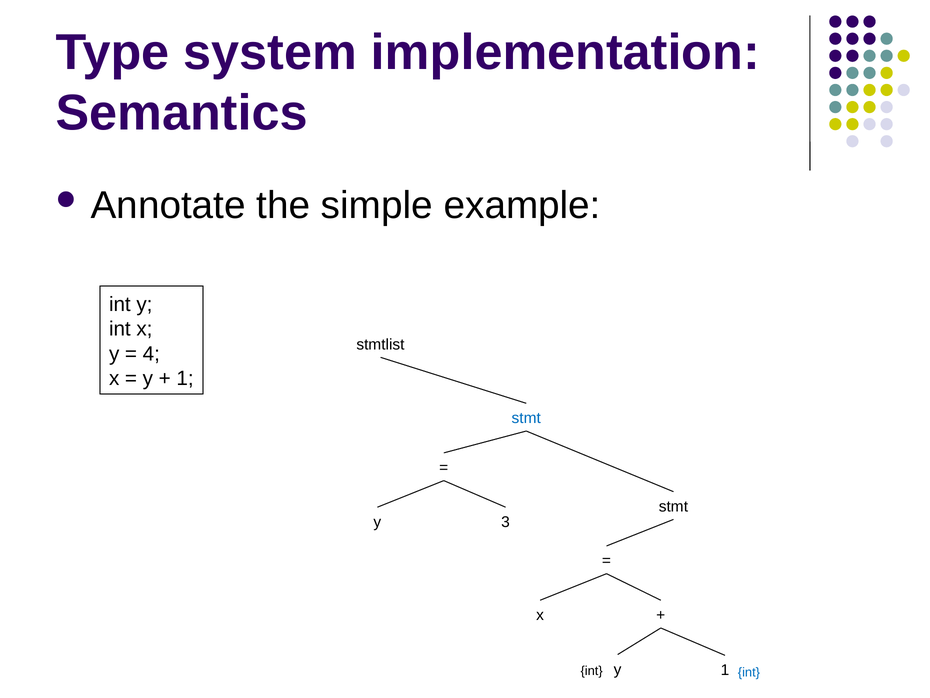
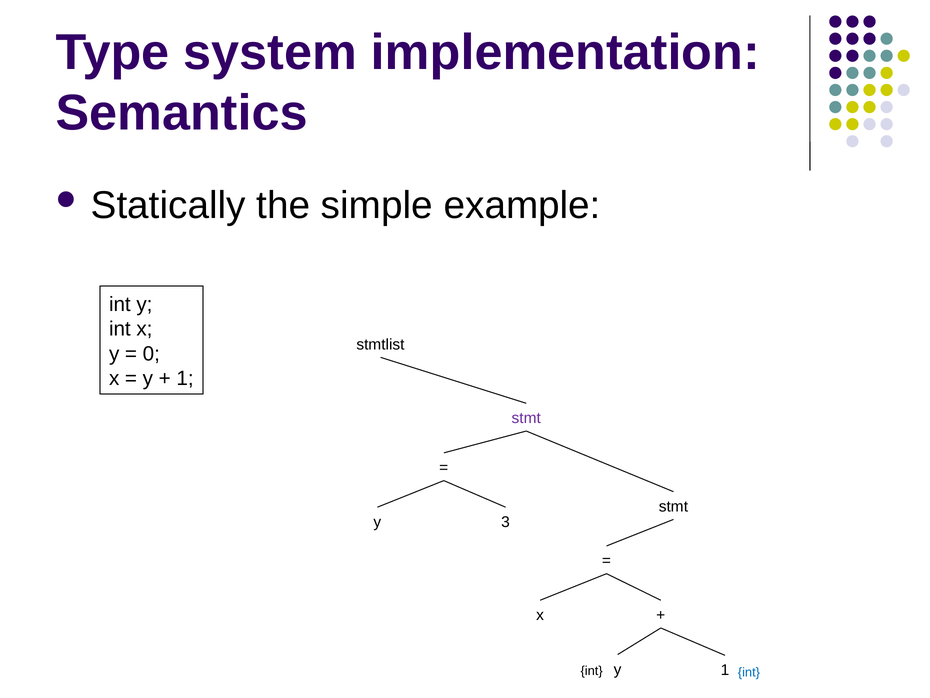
Annotate: Annotate -> Statically
4: 4 -> 0
stmt at (526, 418) colour: blue -> purple
